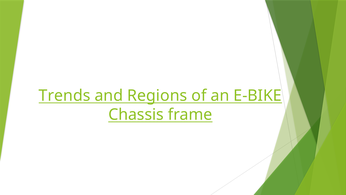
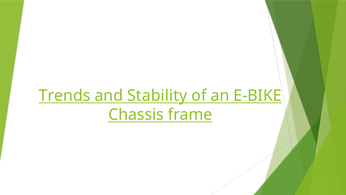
Regions: Regions -> Stability
